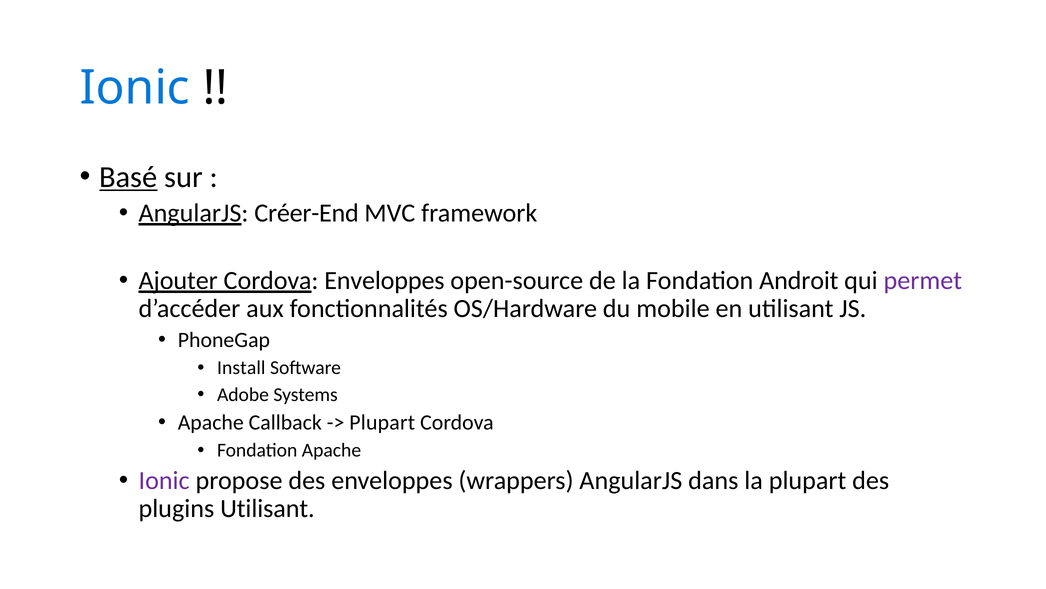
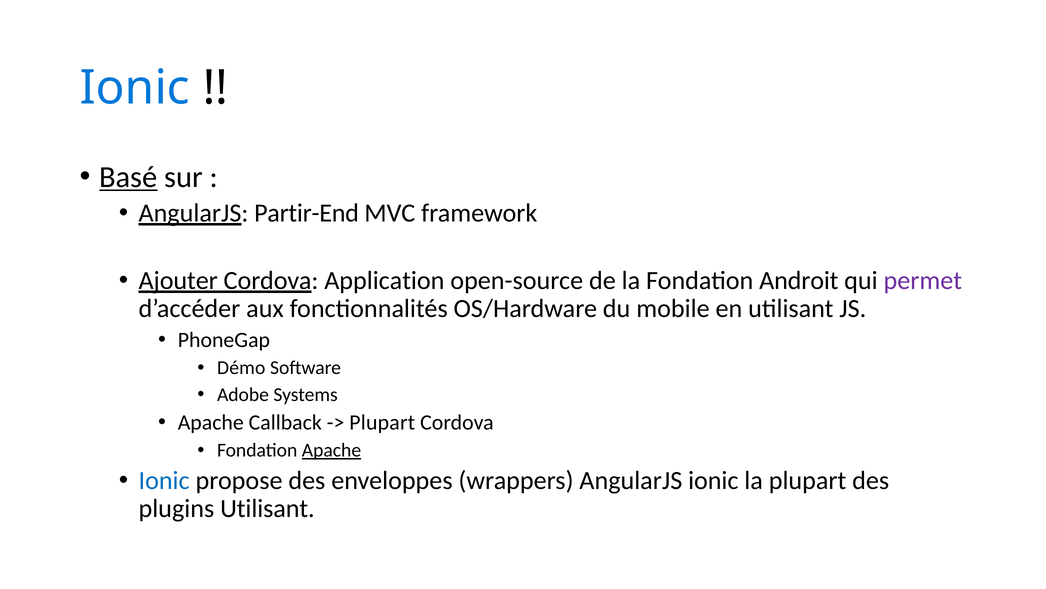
Créer-End: Créer-End -> Partir-End
Cordova Enveloppes: Enveloppes -> Application
Install: Install -> Démo
Apache at (331, 450) underline: none -> present
Ionic at (164, 480) colour: purple -> blue
AngularJS dans: dans -> ionic
